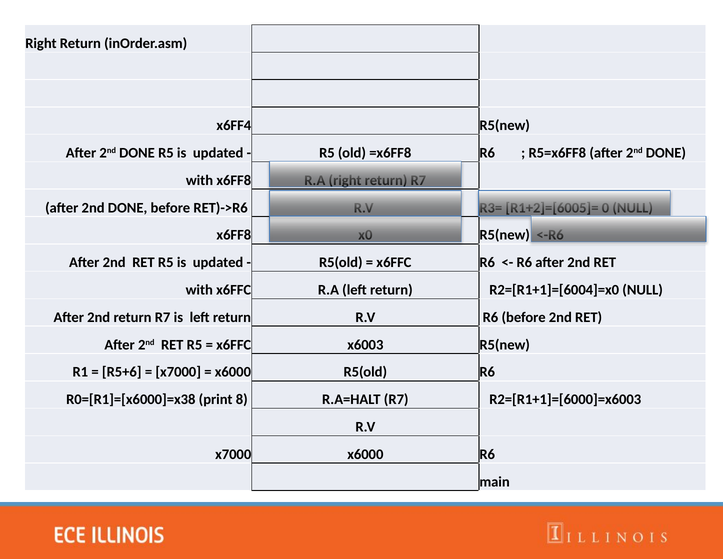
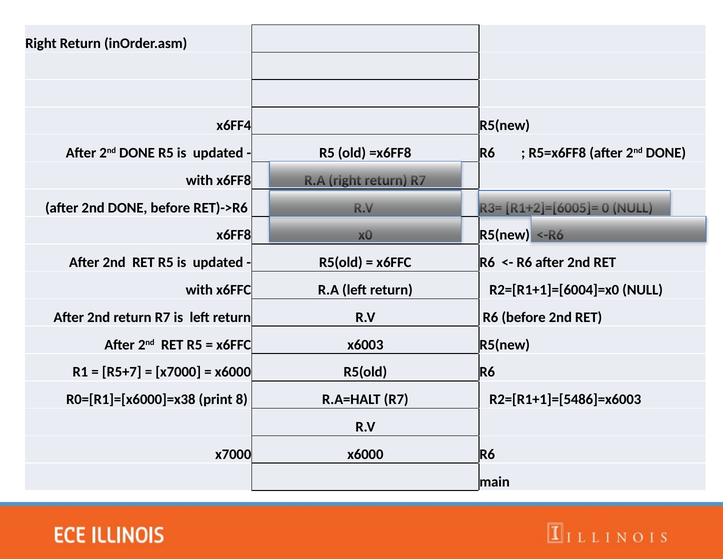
R5+6: R5+6 -> R5+7
R2=[R1+1]=[6000]=x6003: R2=[R1+1]=[6000]=x6003 -> R2=[R1+1]=[5486]=x6003
